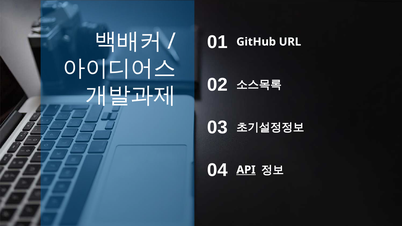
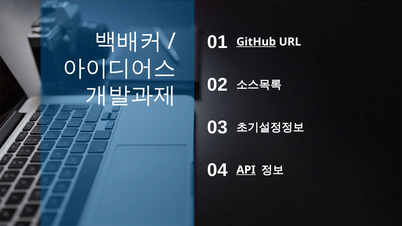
GitHub underline: none -> present
